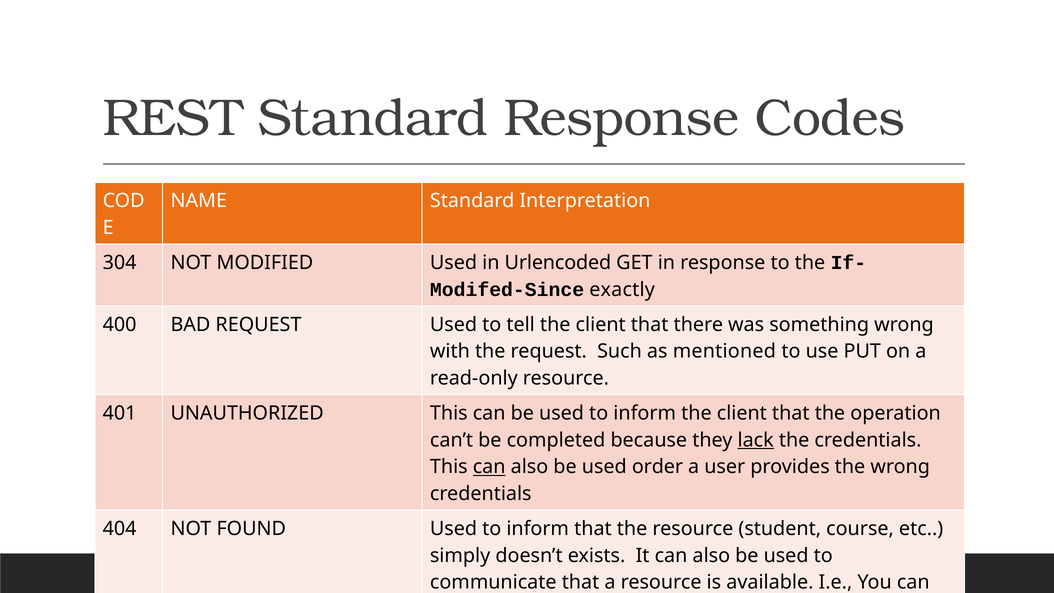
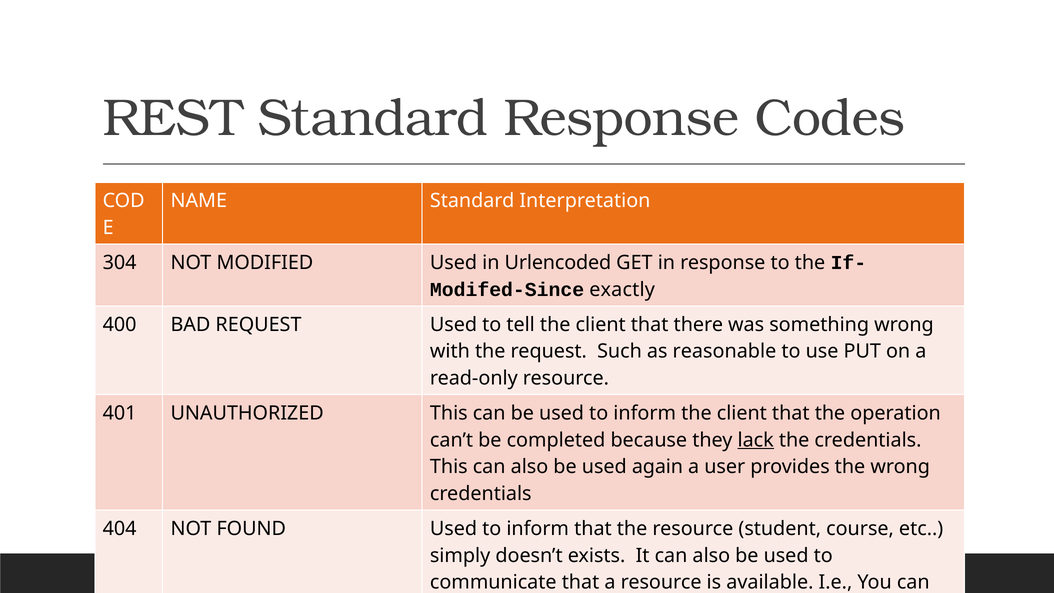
mentioned: mentioned -> reasonable
can at (489, 467) underline: present -> none
order: order -> again
